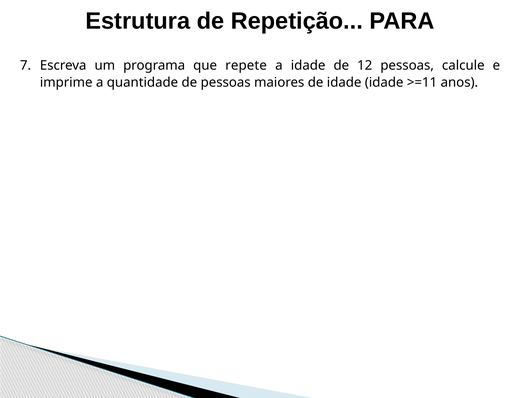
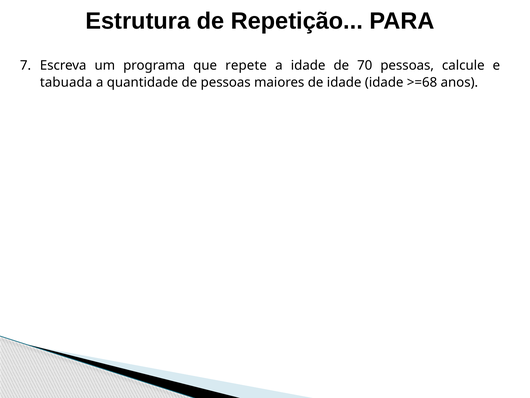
12: 12 -> 70
imprime: imprime -> tabuada
>=11: >=11 -> >=68
